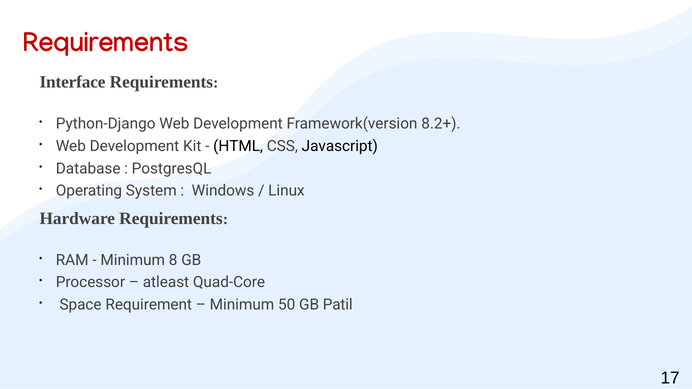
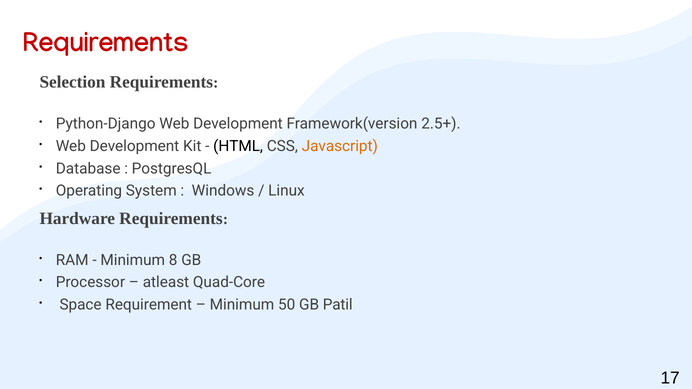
Interface: Interface -> Selection
8.2+: 8.2+ -> 2.5+
Javascript colour: black -> orange
